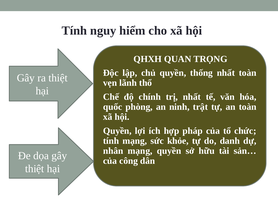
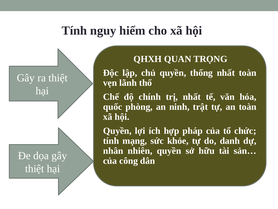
nhân mạng: mạng -> nhiên
